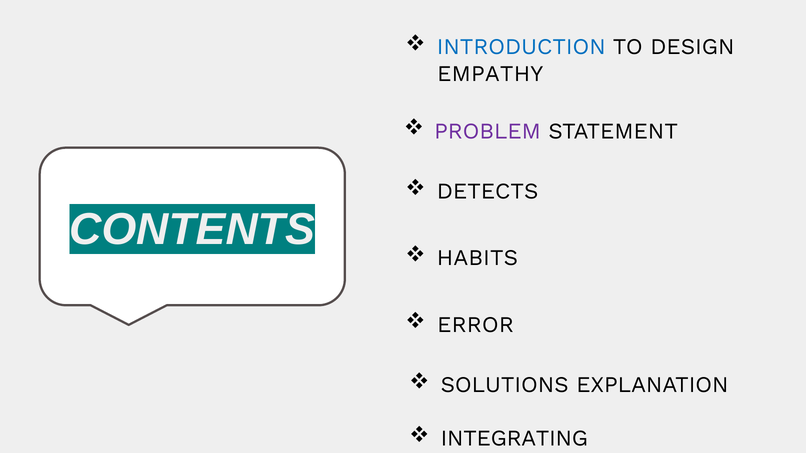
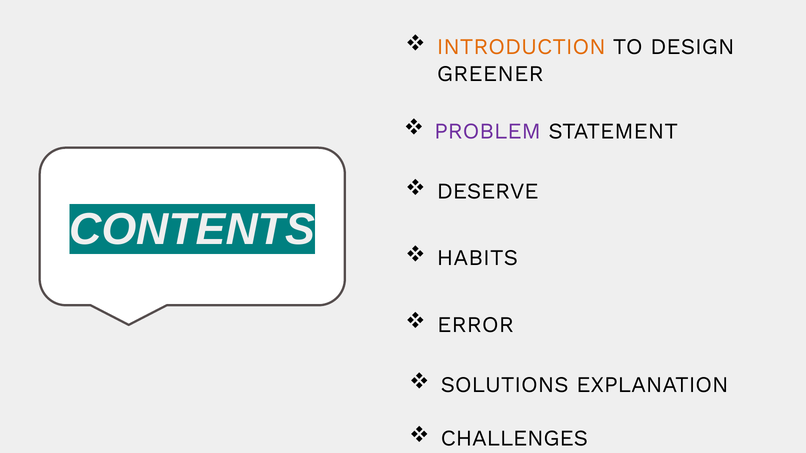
INTRODUCTION colour: blue -> orange
EMPATHY: EMPATHY -> GREENER
DETECTS: DETECTS -> DESERVE
INTEGRATING: INTEGRATING -> CHALLENGES
